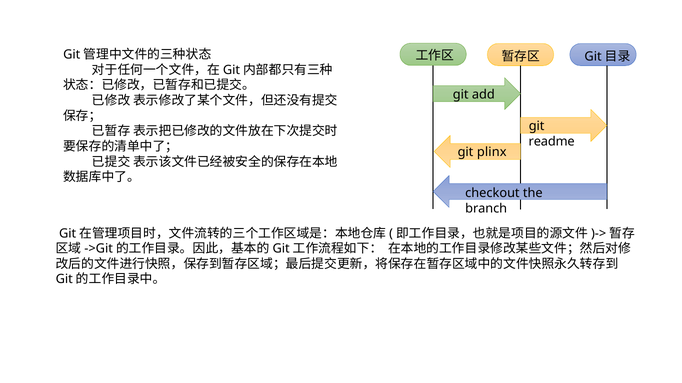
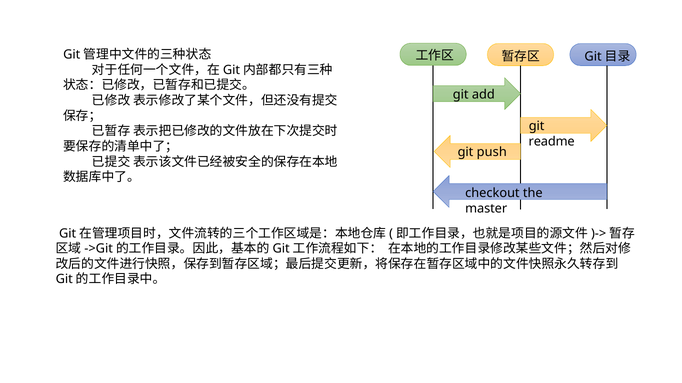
plinx: plinx -> push
branch: branch -> master
